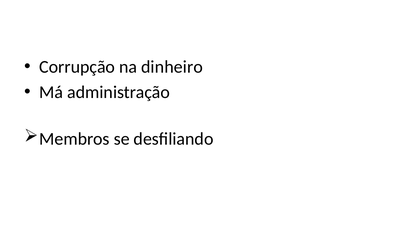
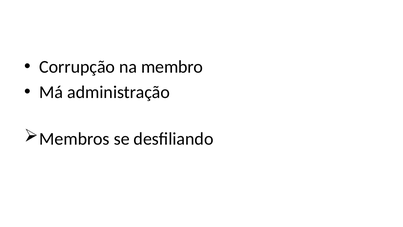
dinheiro: dinheiro -> membro
